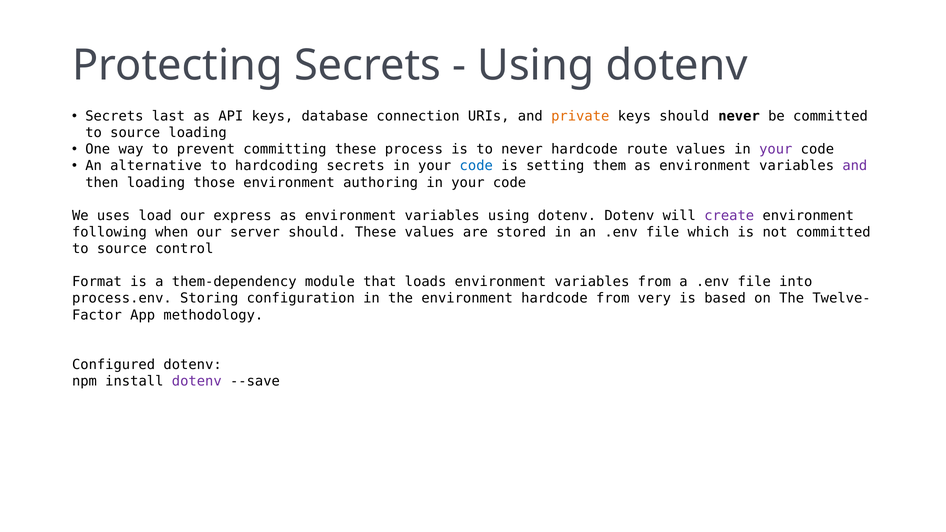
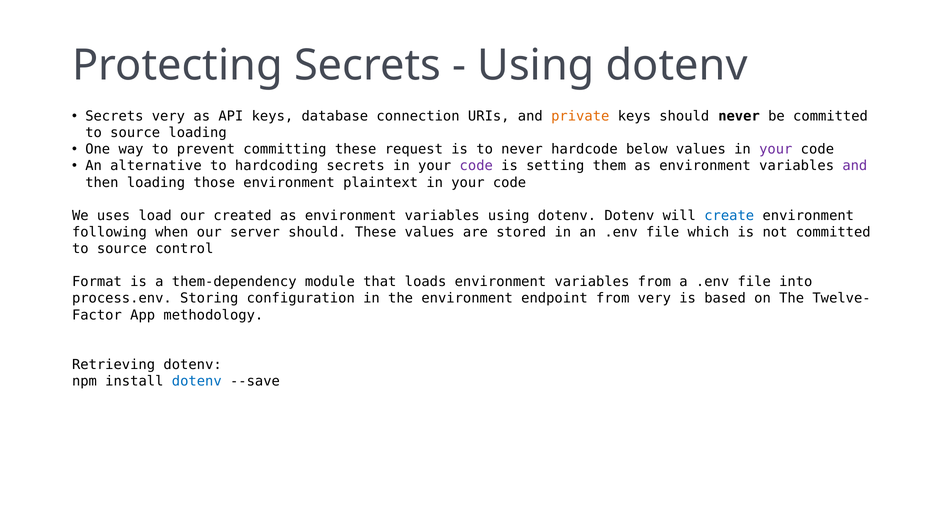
Secrets last: last -> very
process: process -> request
route: route -> below
code at (476, 166) colour: blue -> purple
authoring: authoring -> plaintext
express: express -> created
create colour: purple -> blue
environment hardcode: hardcode -> endpoint
Configured: Configured -> Retrieving
dotenv at (197, 381) colour: purple -> blue
